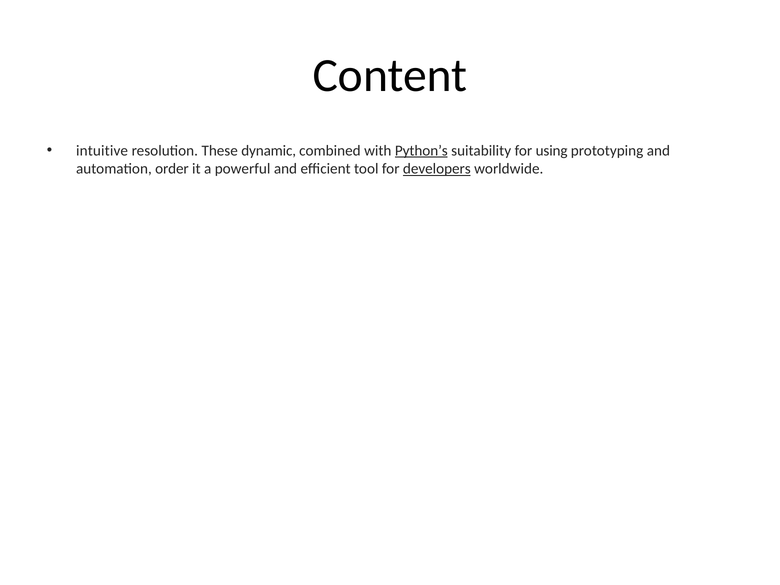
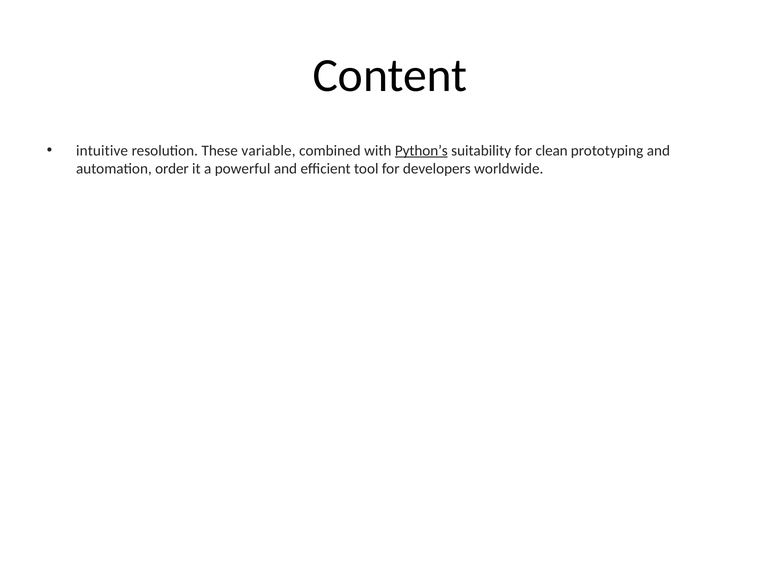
dynamic: dynamic -> variable
using: using -> clean
developers underline: present -> none
